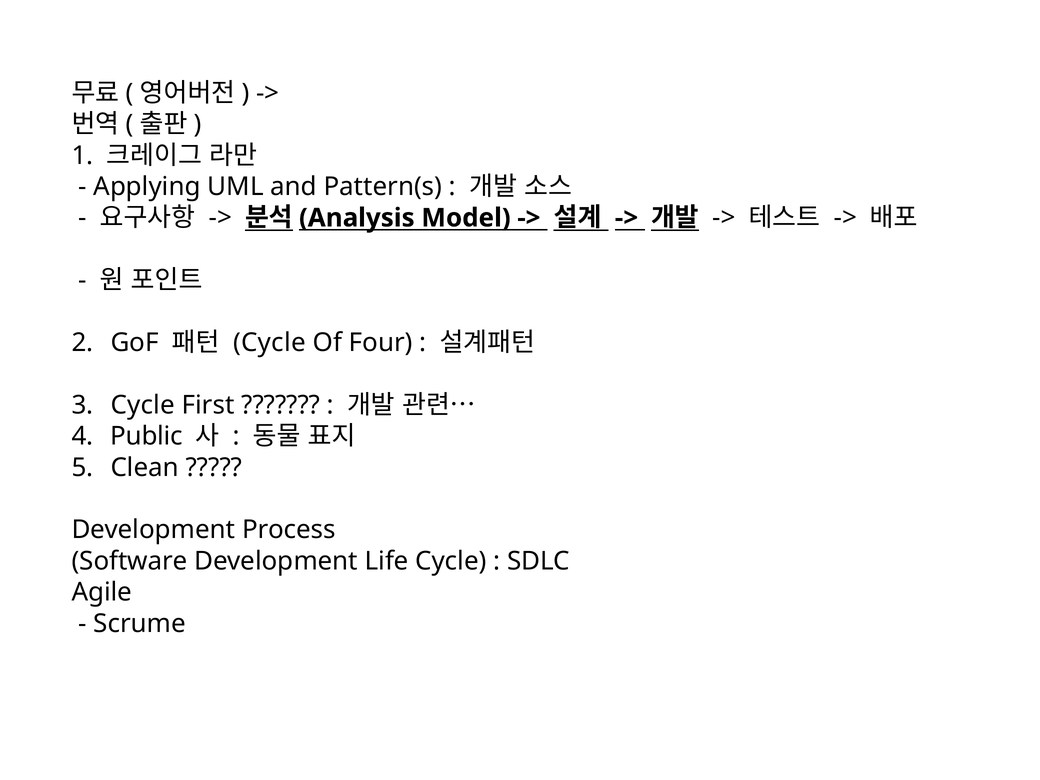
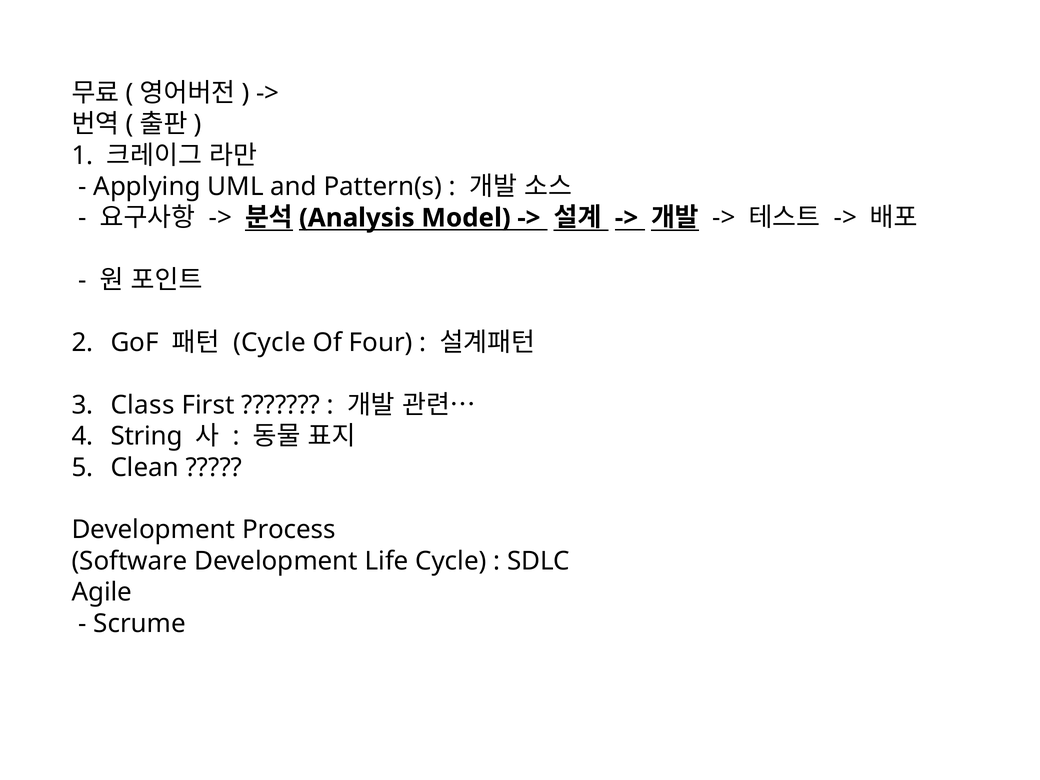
Cycle at (143, 405): Cycle -> Class
Public: Public -> String
